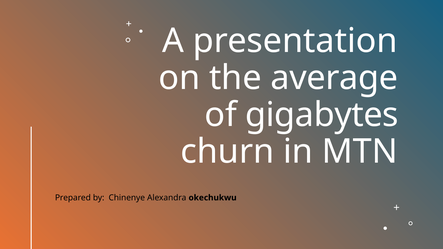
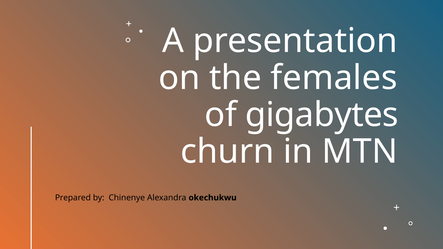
average: average -> females
